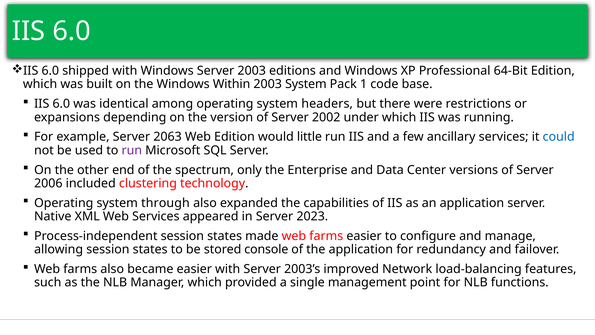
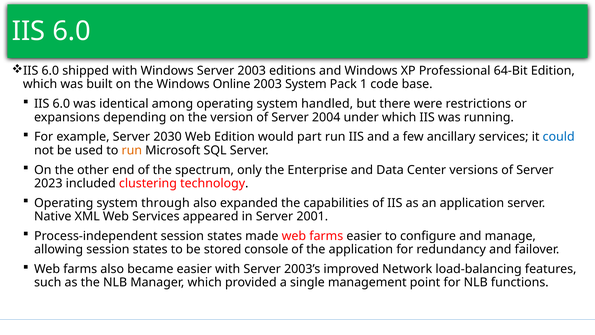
Within: Within -> Online
headers: headers -> handled
2002: 2002 -> 2004
2063: 2063 -> 2030
little: little -> part
run at (132, 150) colour: purple -> orange
2006: 2006 -> 2023
2023: 2023 -> 2001
